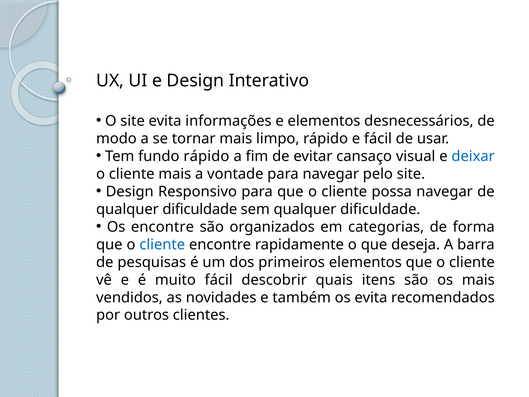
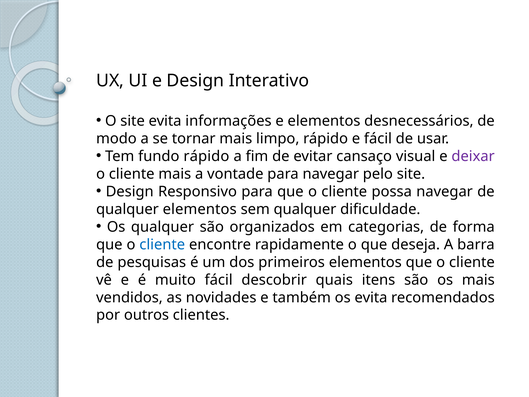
deixar colour: blue -> purple
dificuldade at (200, 209): dificuldade -> elementos
Os encontre: encontre -> qualquer
